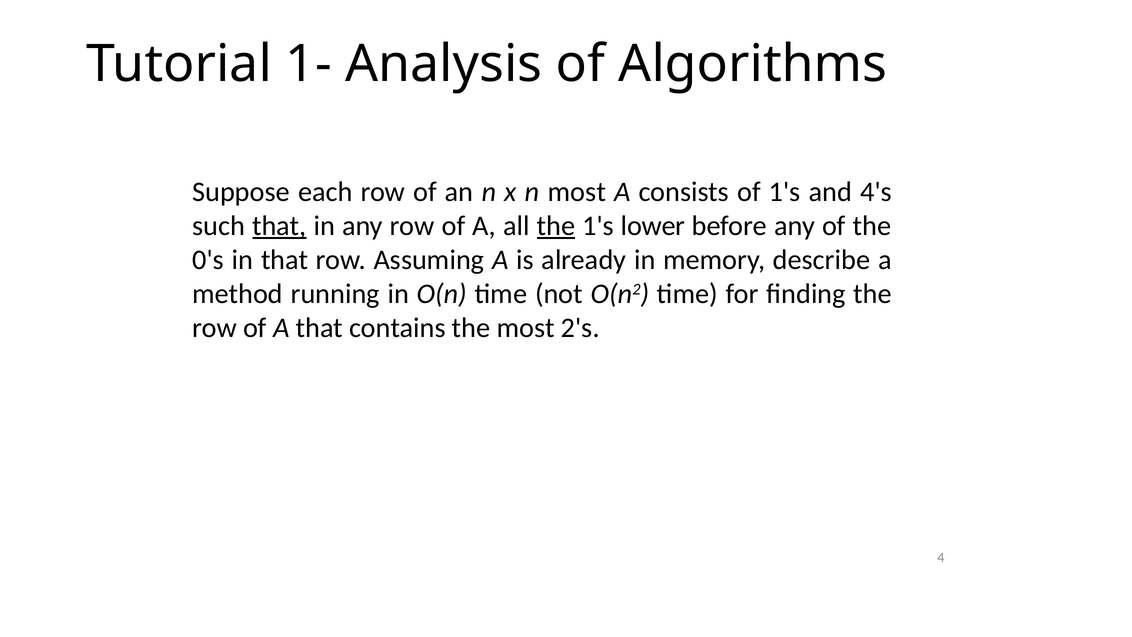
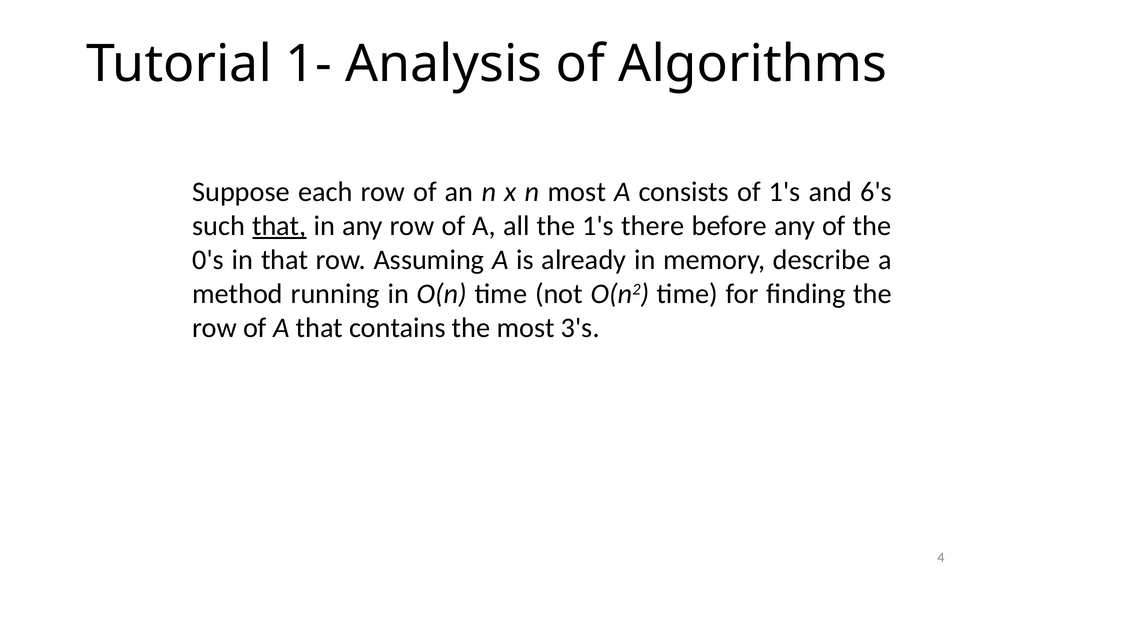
4's: 4's -> 6's
the at (556, 226) underline: present -> none
lower: lower -> there
2's: 2's -> 3's
